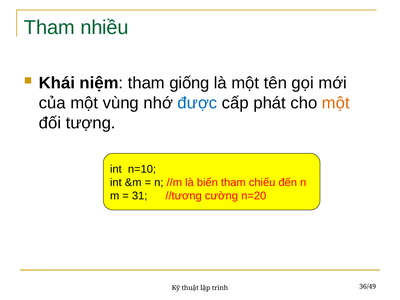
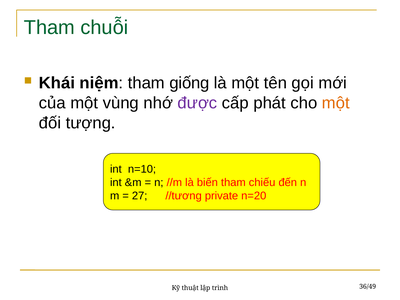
nhiều: nhiều -> chuỗi
được colour: blue -> purple
31: 31 -> 27
cường: cường -> private
